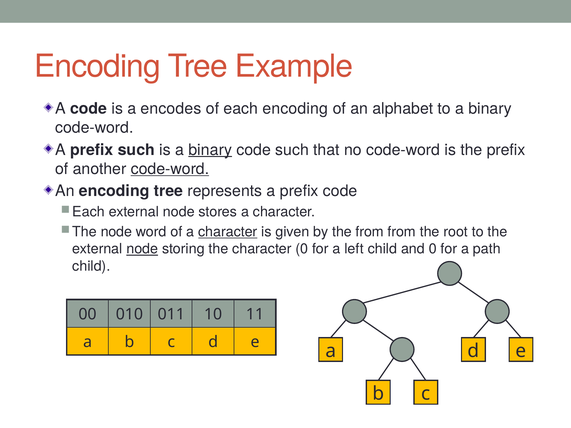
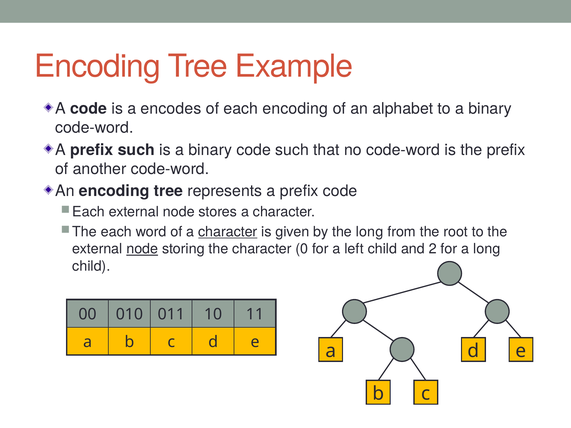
binary at (210, 150) underline: present -> none
code-word at (170, 169) underline: present -> none
node at (116, 232): node -> each
the from: from -> long
and 0: 0 -> 2
a path: path -> long
